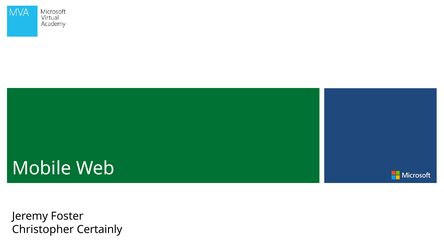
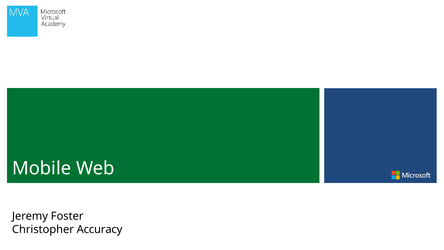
Certainly: Certainly -> Accuracy
